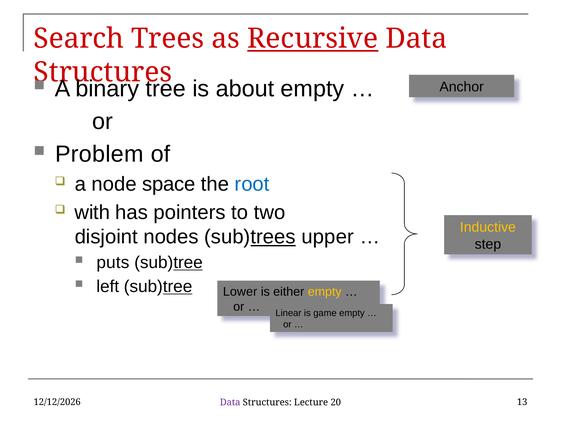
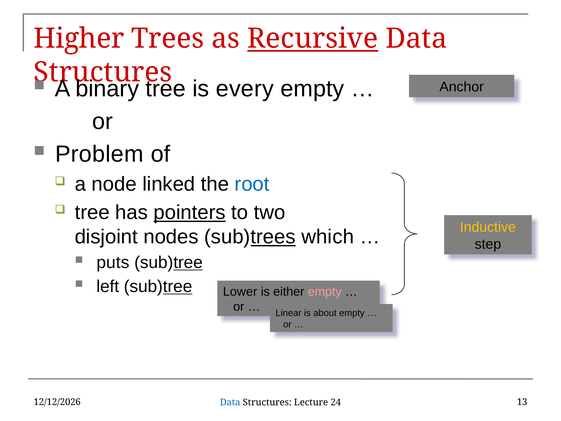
Search: Search -> Higher
about: about -> every
space: space -> linked
with at (92, 212): with -> tree
pointers underline: none -> present
upper: upper -> which
empty at (325, 292) colour: yellow -> pink
game: game -> about
Data at (230, 402) colour: purple -> blue
20: 20 -> 24
